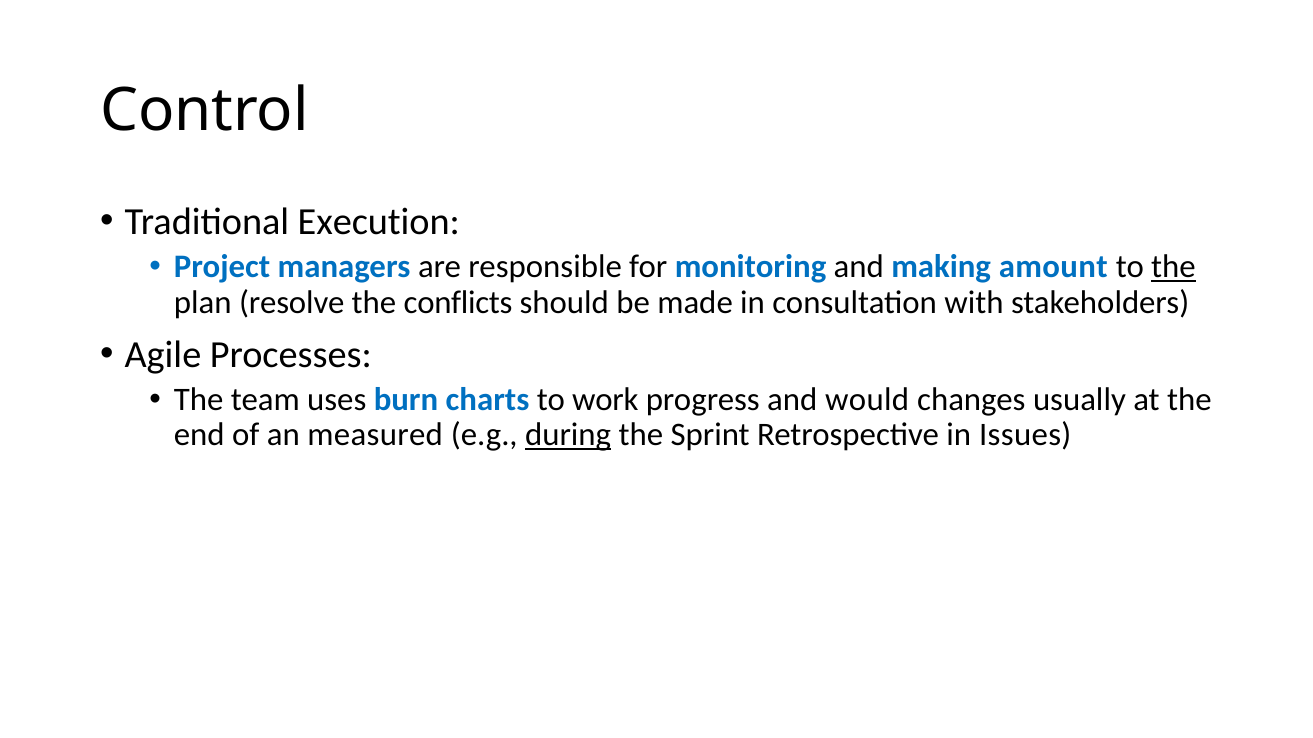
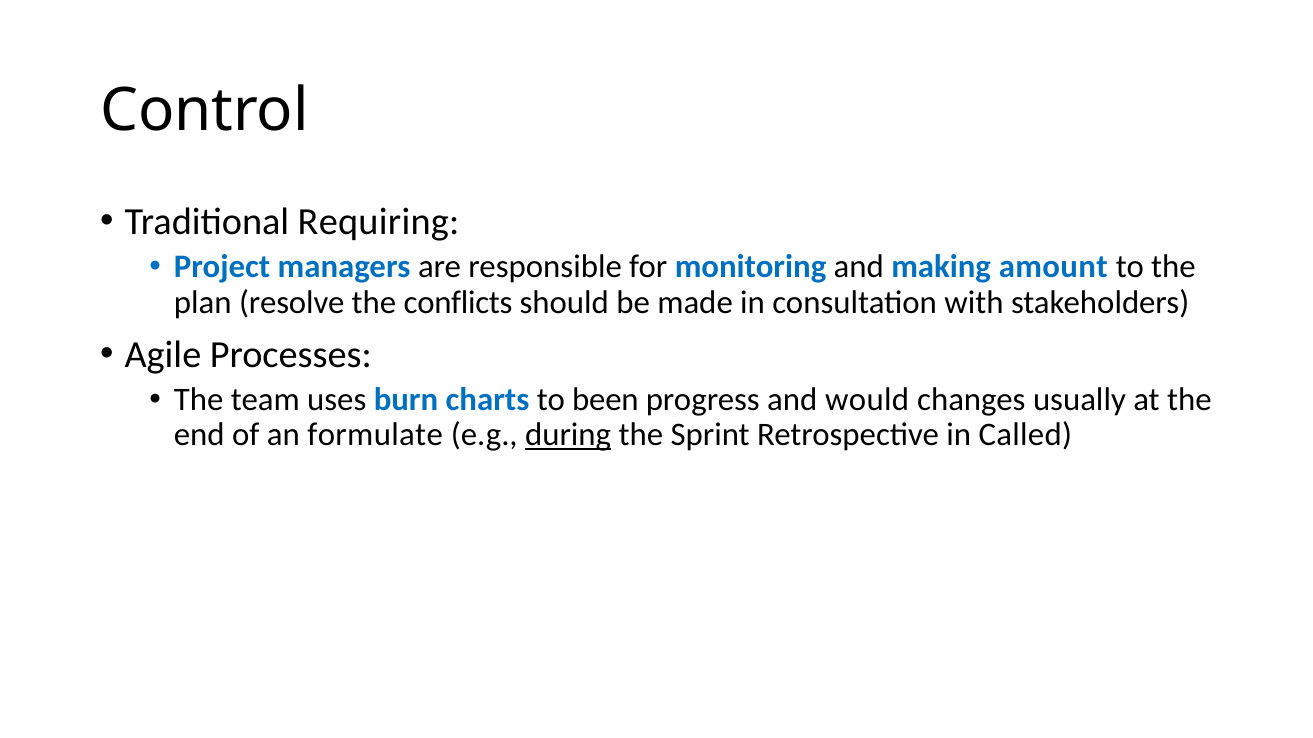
Execution: Execution -> Requiring
the at (1173, 267) underline: present -> none
work: work -> been
measured: measured -> formulate
Issues: Issues -> Called
